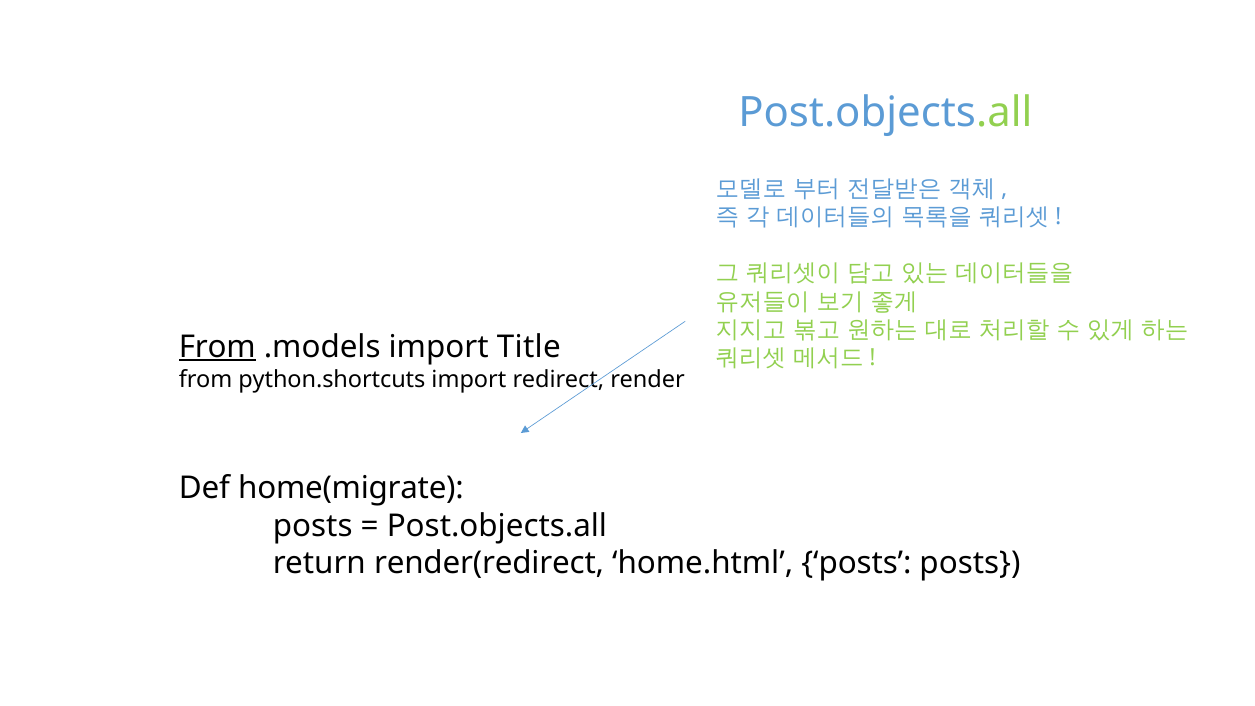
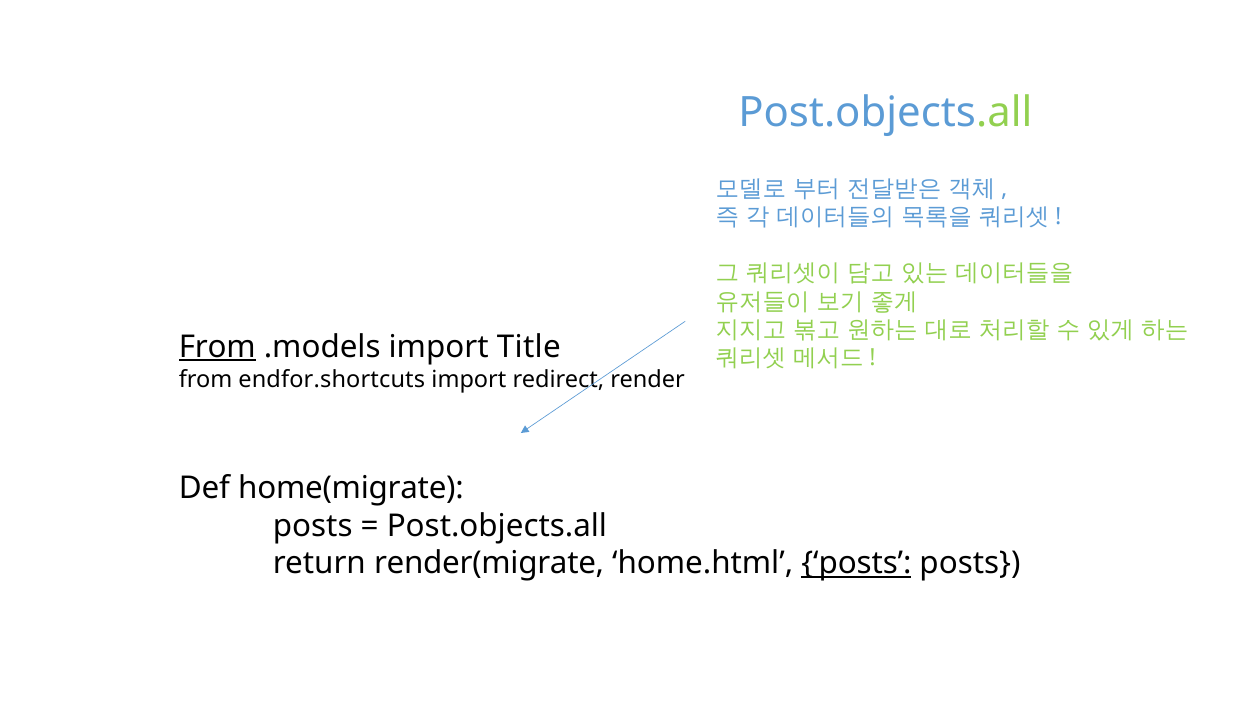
python.shortcuts: python.shortcuts -> endfor.shortcuts
render(redirect: render(redirect -> render(migrate
posts at (856, 563) underline: none -> present
